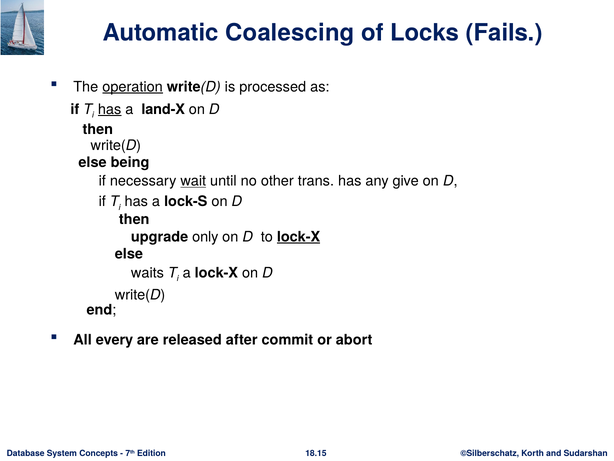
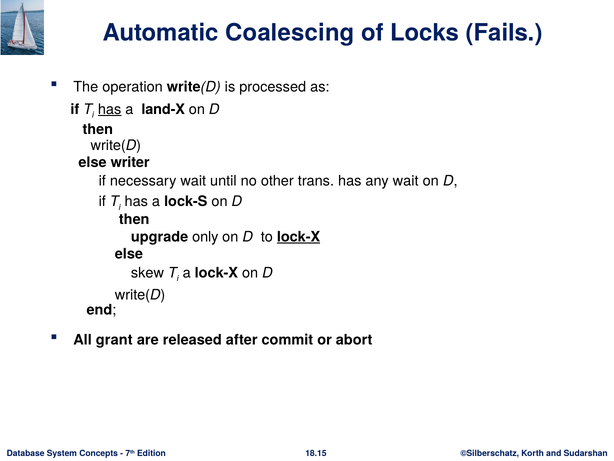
operation underline: present -> none
being: being -> writer
wait at (193, 181) underline: present -> none
any give: give -> wait
waits: waits -> skew
every: every -> grant
